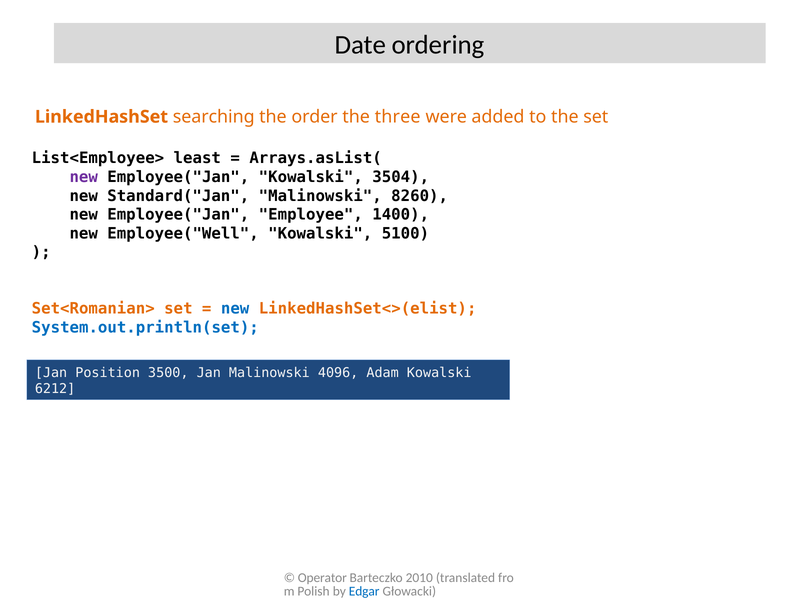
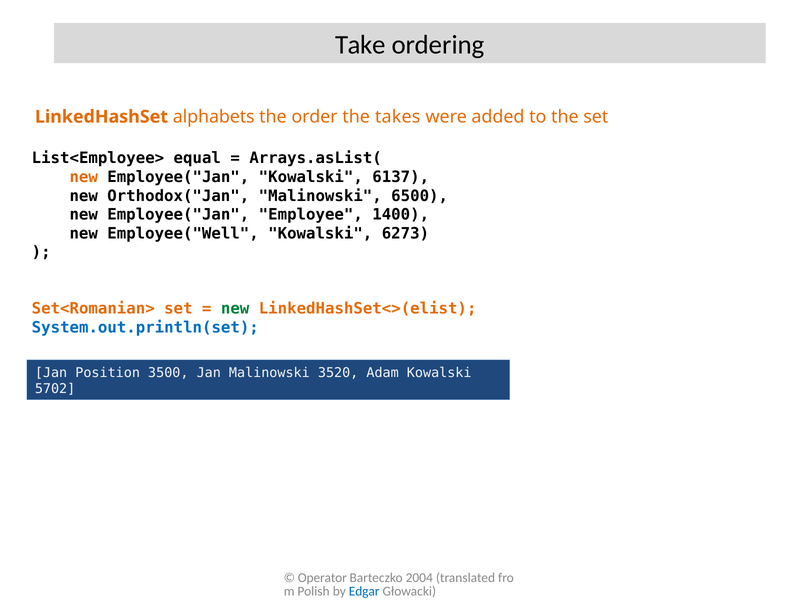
Date: Date -> Take
searching: searching -> alphabets
three: three -> takes
least: least -> equal
new at (84, 177) colour: purple -> orange
3504: 3504 -> 6137
Standard("Jan: Standard("Jan -> Orthodox("Jan
8260: 8260 -> 6500
5100: 5100 -> 6273
new at (235, 309) colour: blue -> green
4096: 4096 -> 3520
6212: 6212 -> 5702
2010: 2010 -> 2004
